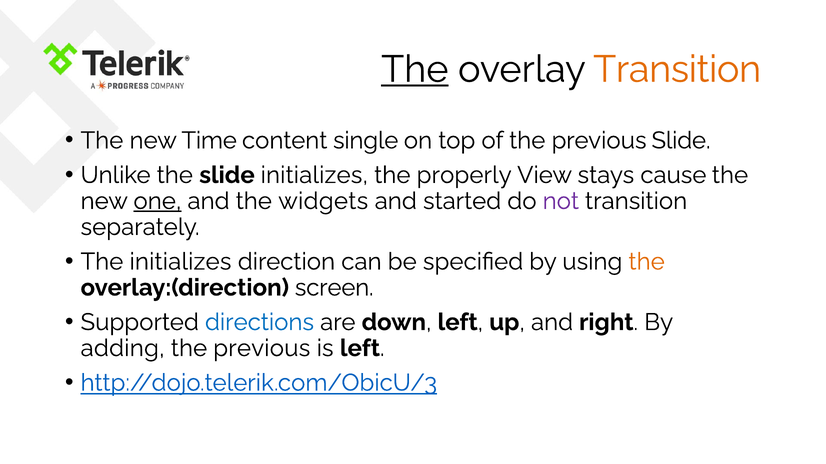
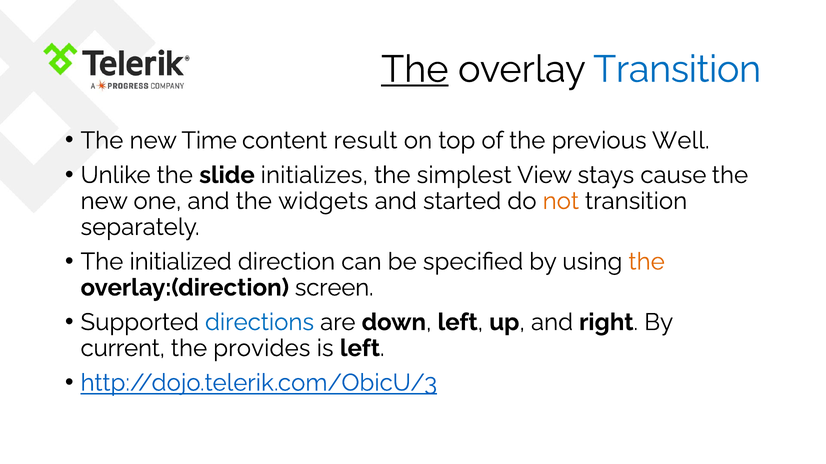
Transition at (677, 69) colour: orange -> blue
single: single -> result
previous Slide: Slide -> Well
properly: properly -> simplest
one underline: present -> none
not colour: purple -> orange
The initializes: initializes -> initialized
adding: adding -> current
previous at (262, 349): previous -> provides
